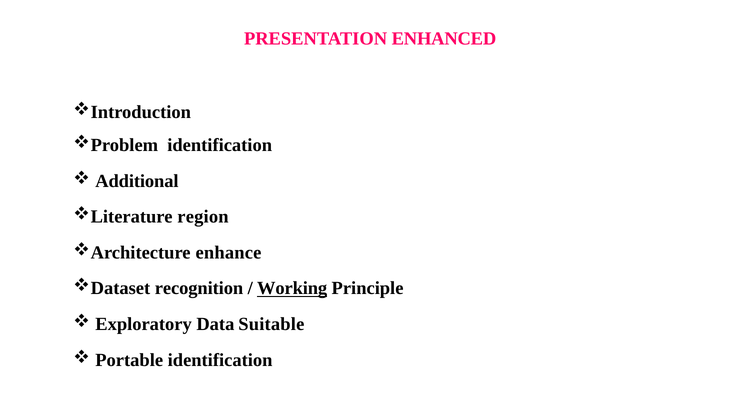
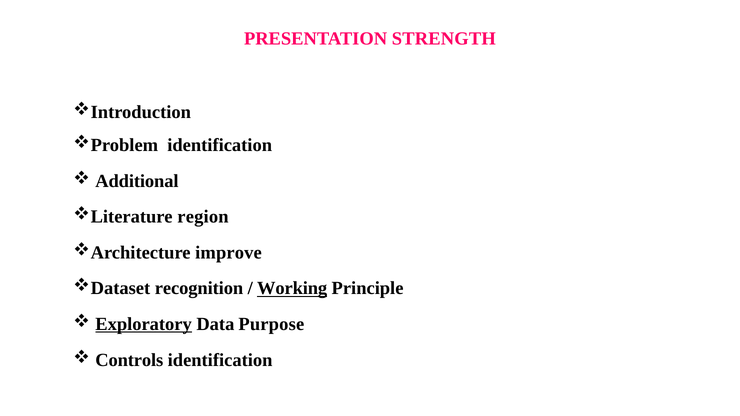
ENHANCED: ENHANCED -> STRENGTH
enhance: enhance -> improve
Exploratory underline: none -> present
Suitable: Suitable -> Purpose
Portable: Portable -> Controls
